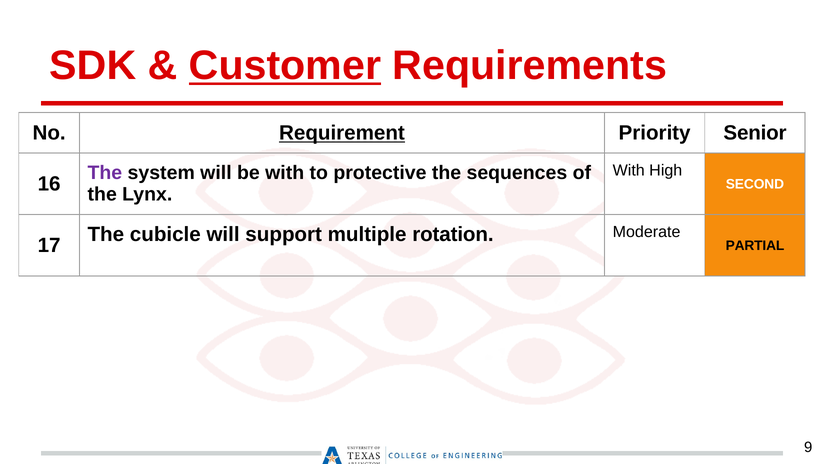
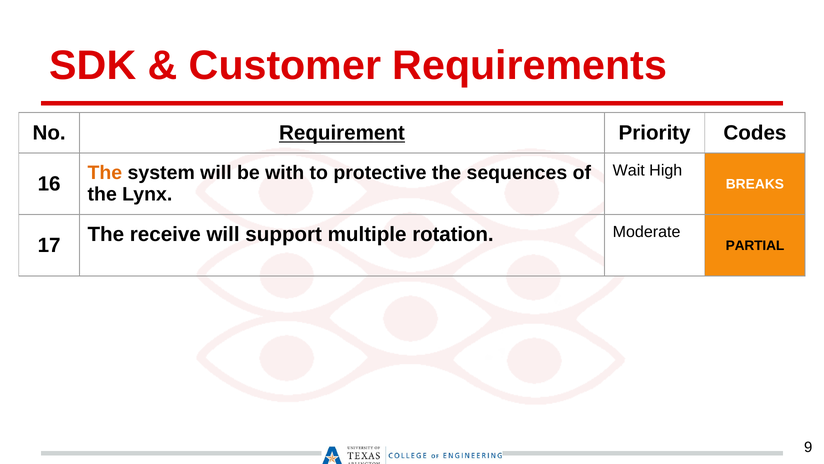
Customer underline: present -> none
Senior: Senior -> Codes
With at (629, 170): With -> Wait
The at (105, 172) colour: purple -> orange
SECOND: SECOND -> BREAKS
cubicle: cubicle -> receive
